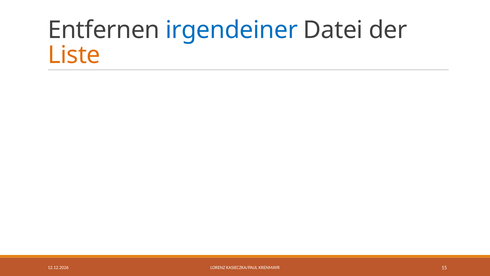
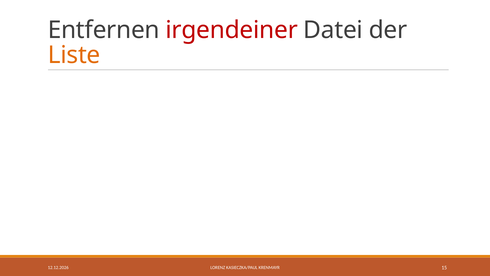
irgendeiner colour: blue -> red
